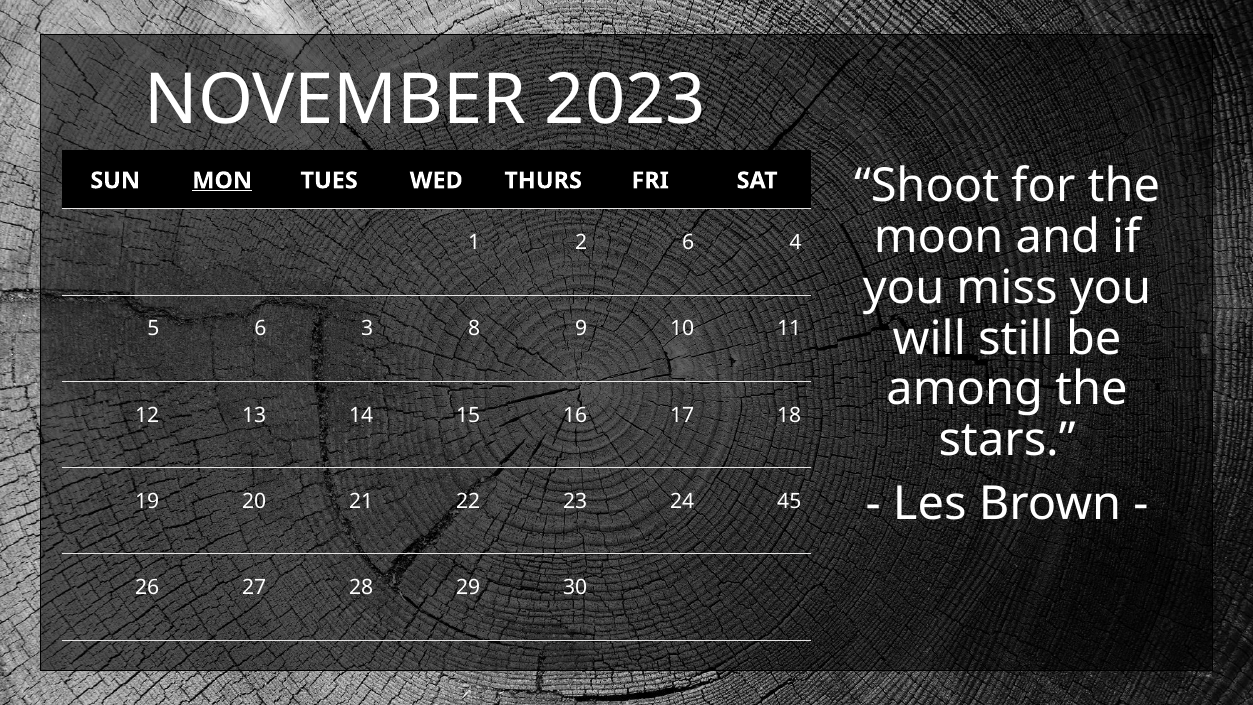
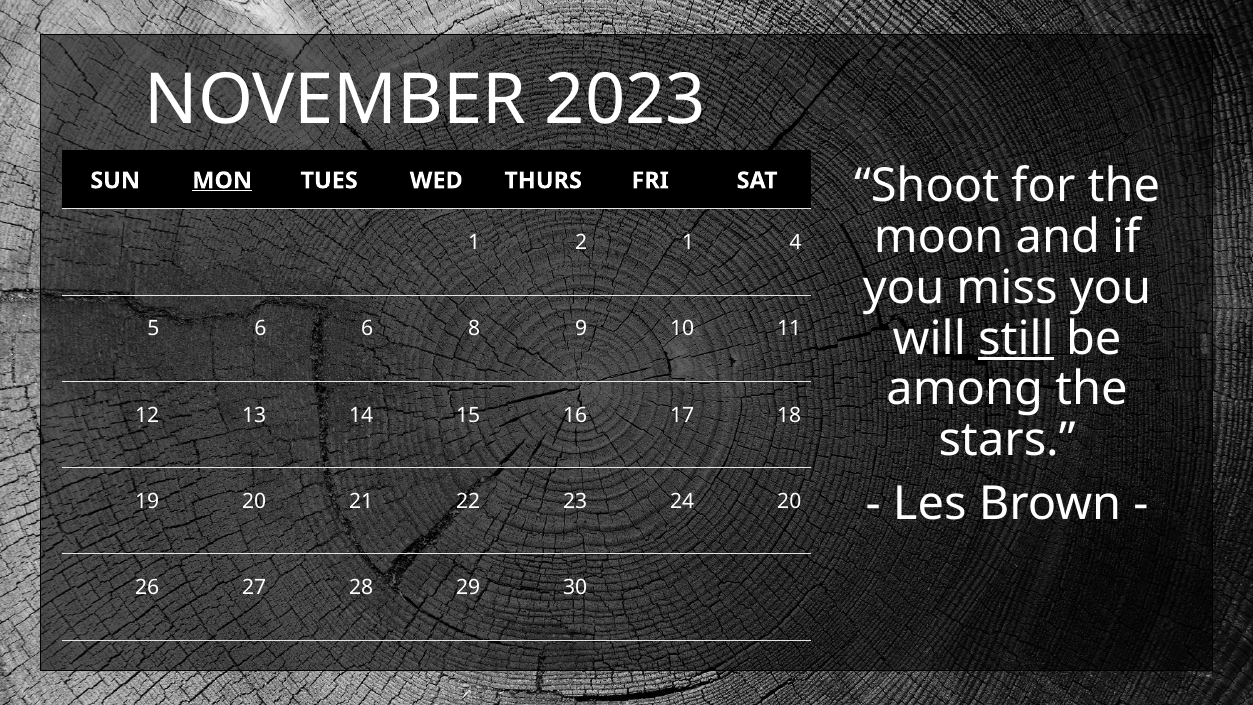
2 6: 6 -> 1
6 3: 3 -> 6
still underline: none -> present
24 45: 45 -> 20
